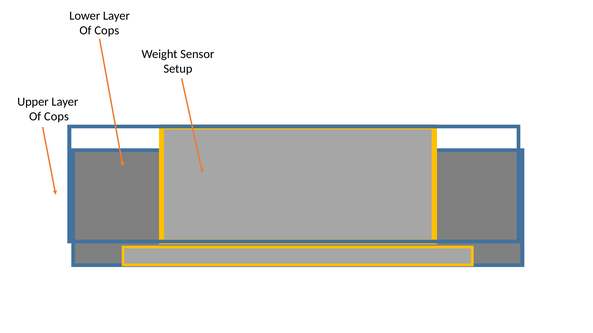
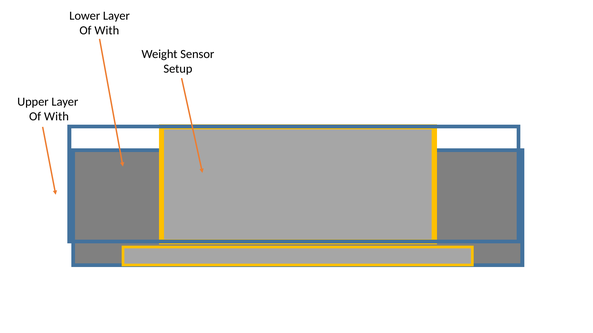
Cops at (107, 30): Cops -> With
Cops at (56, 117): Cops -> With
